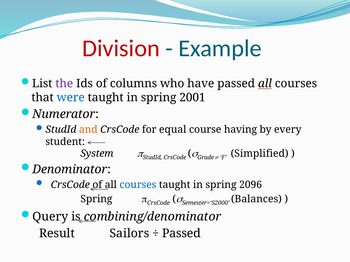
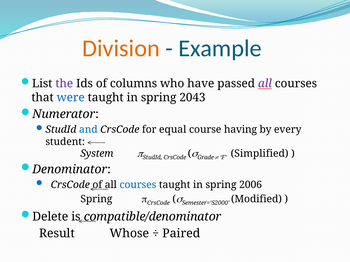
Division colour: red -> orange
all at (265, 84) colour: black -> purple
2001: 2001 -> 2043
and colour: orange -> blue
2096: 2096 -> 2006
Balances: Balances -> Modified
Query: Query -> Delete
combining/denominator: combining/denominator -> compatible/denominator
Sailors: Sailors -> Whose
Passed at (181, 234): Passed -> Paired
